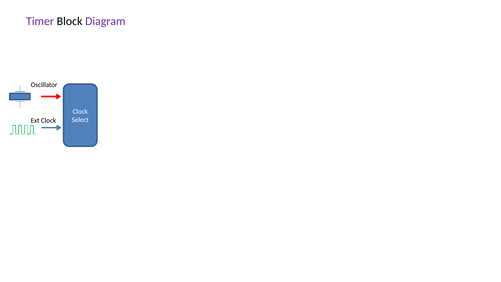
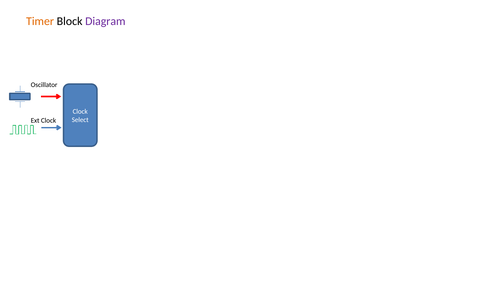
Timer colour: purple -> orange
